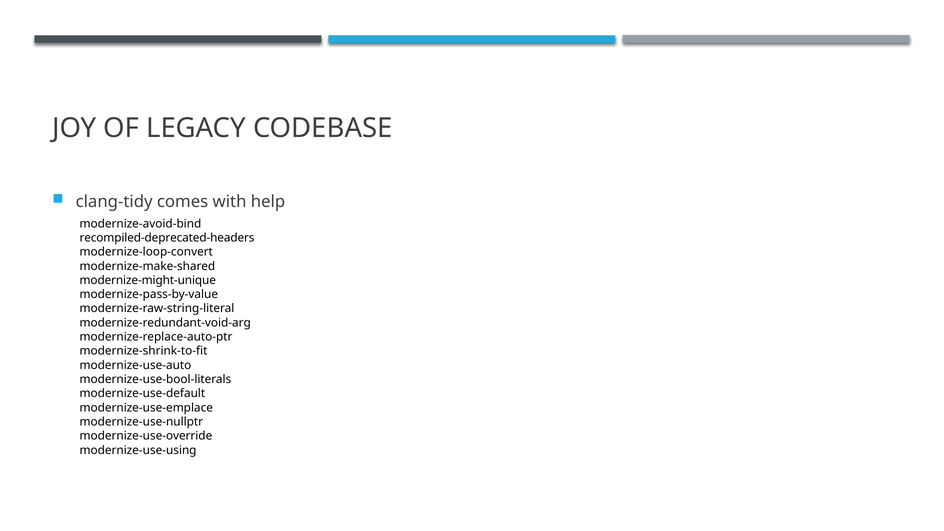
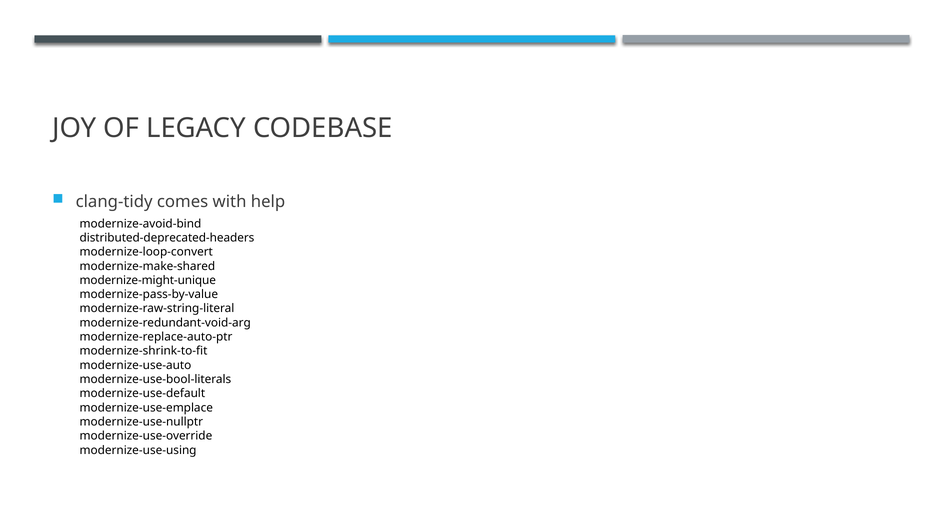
recompiled-deprecated-headers: recompiled-deprecated-headers -> distributed-deprecated-headers
